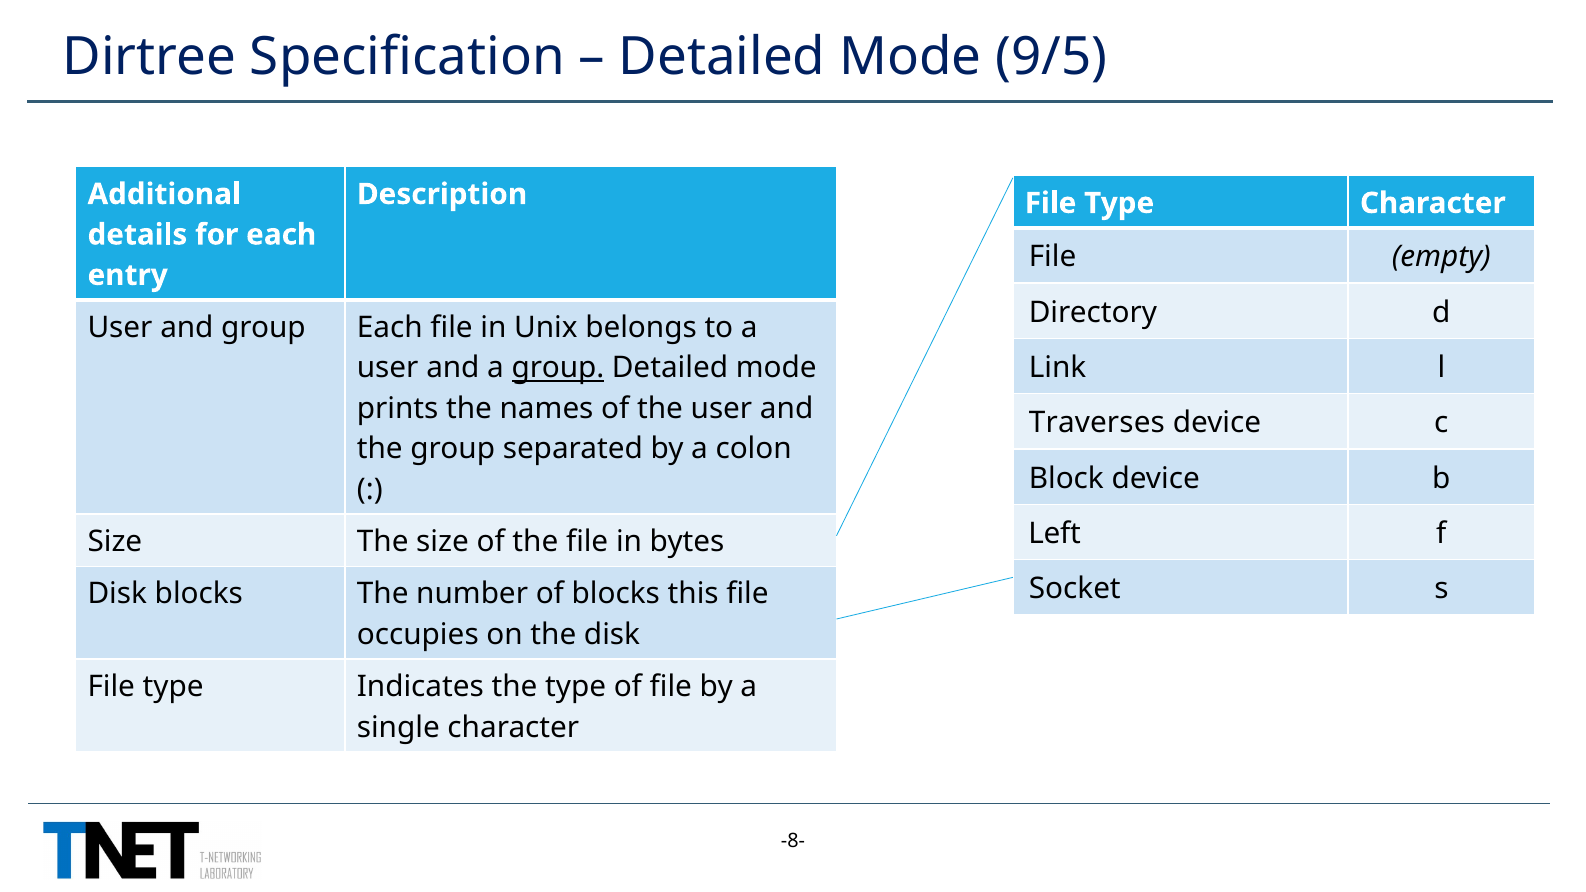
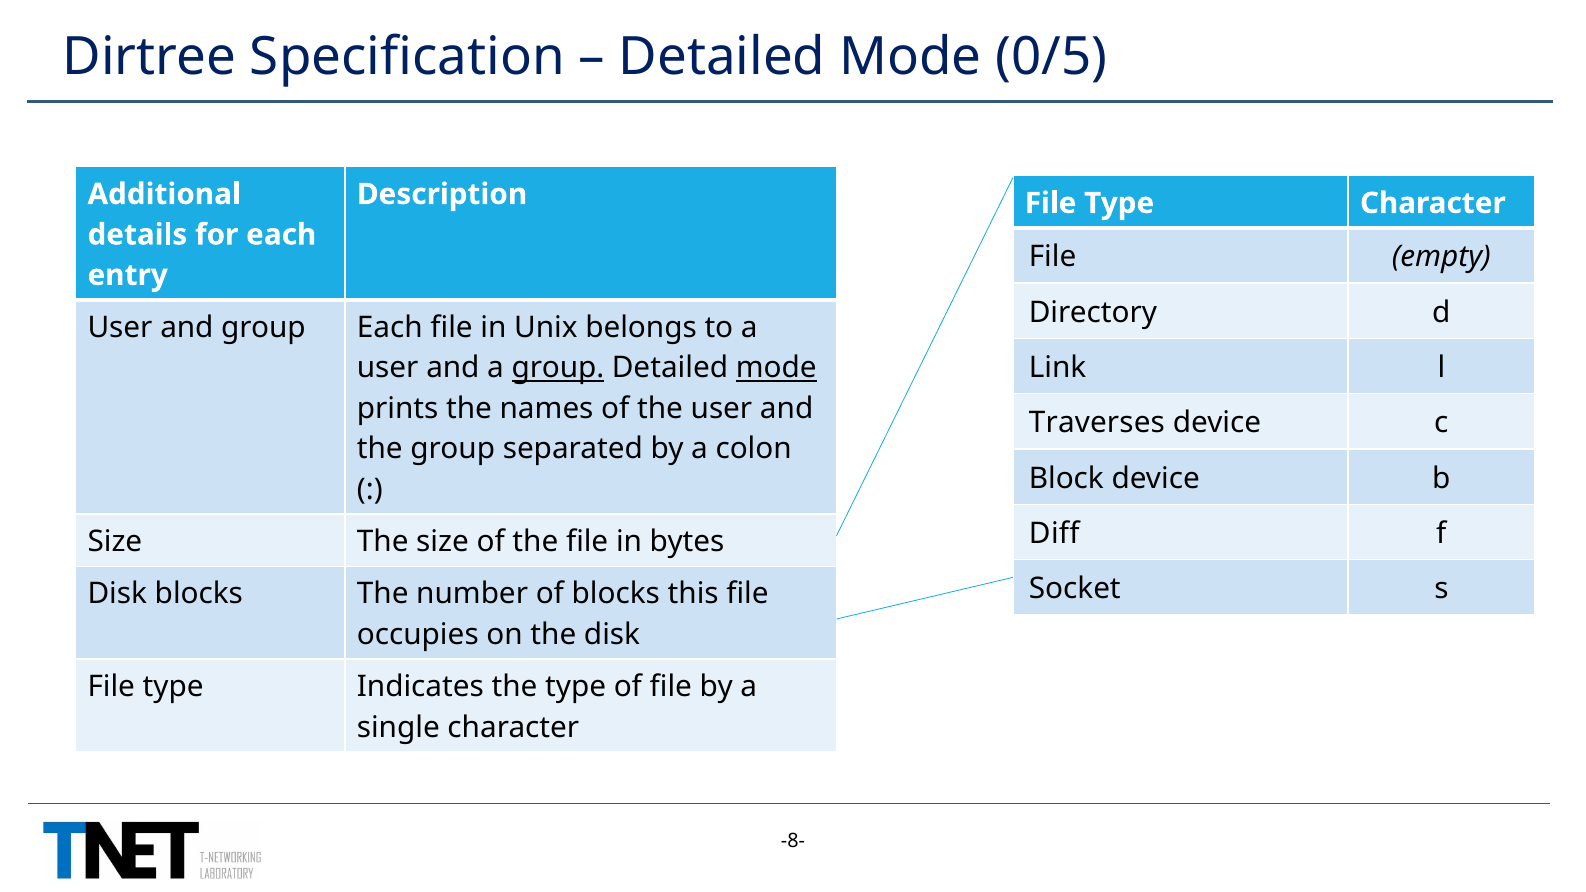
9/5: 9/5 -> 0/5
mode at (776, 368) underline: none -> present
Left: Left -> Diff
